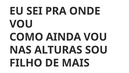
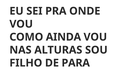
MAIS: MAIS -> PARA
